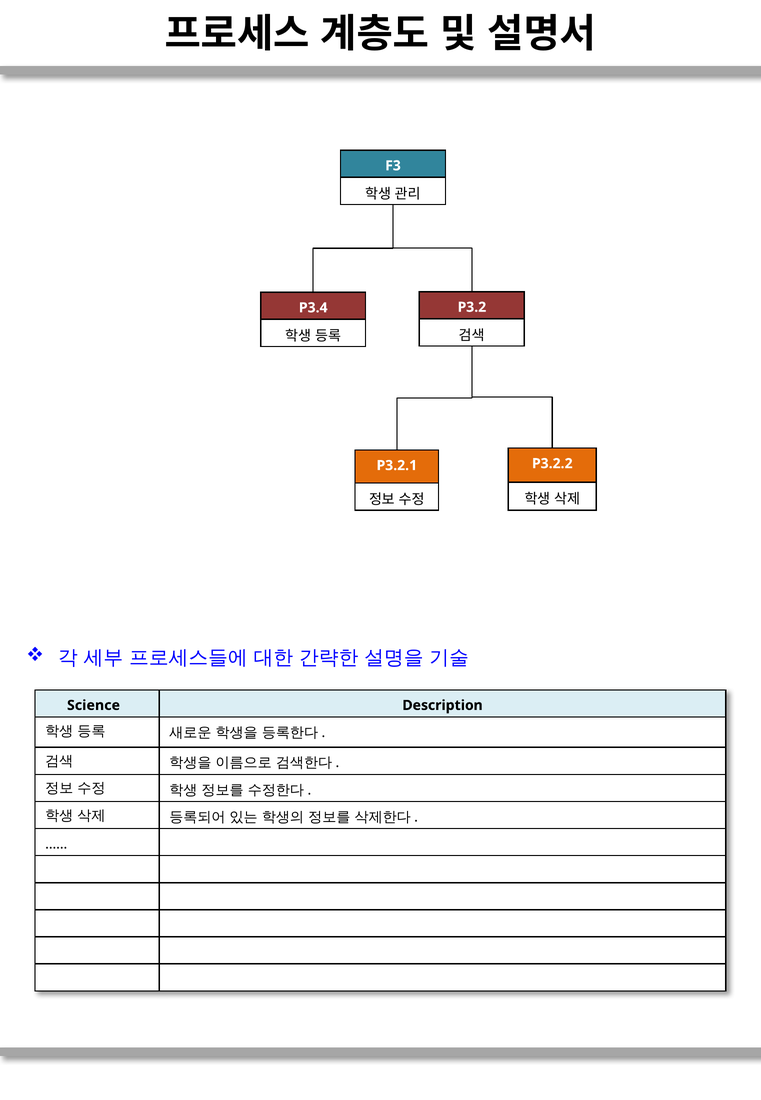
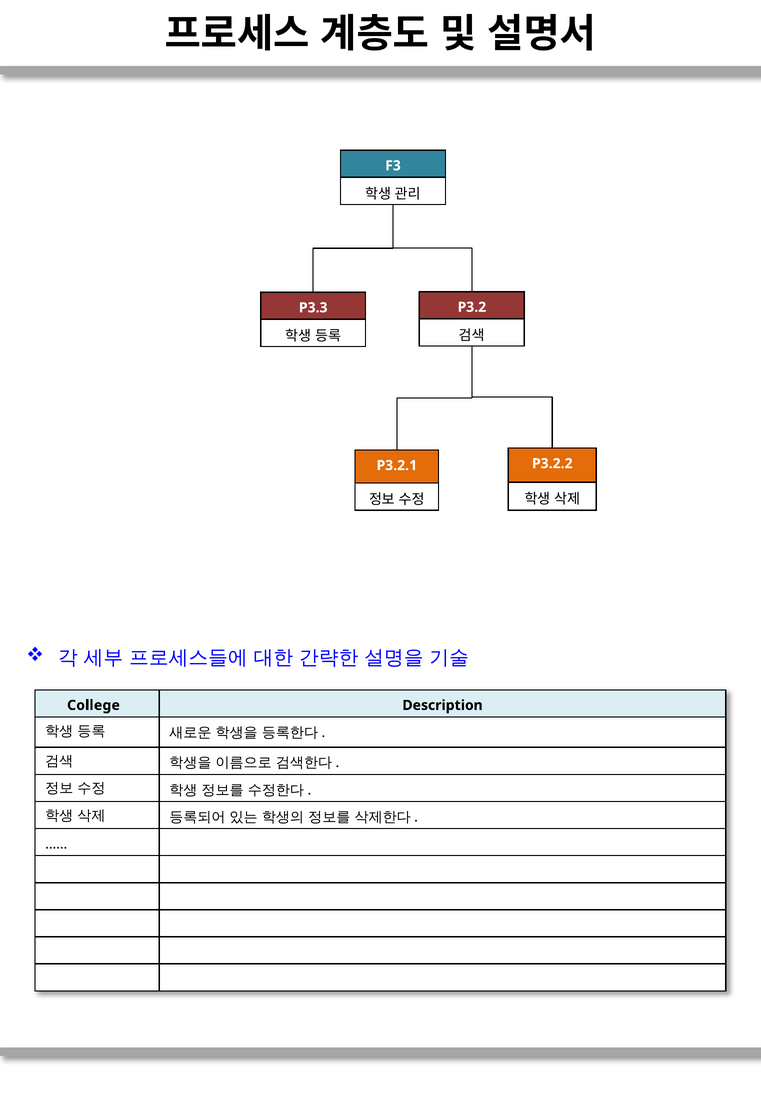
P3.4: P3.4 -> P3.3
Science: Science -> College
